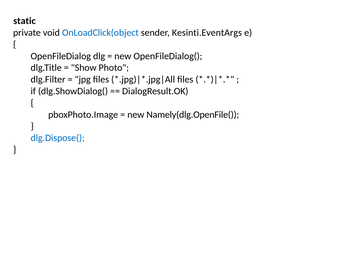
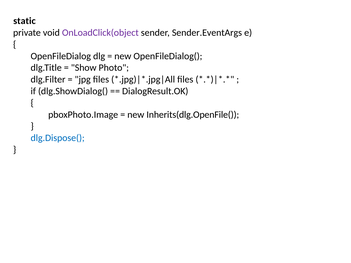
OnLoadClick(object colour: blue -> purple
Kesinti.EventArgs: Kesinti.EventArgs -> Sender.EventArgs
Namely(dlg.OpenFile(: Namely(dlg.OpenFile( -> Inherits(dlg.OpenFile(
